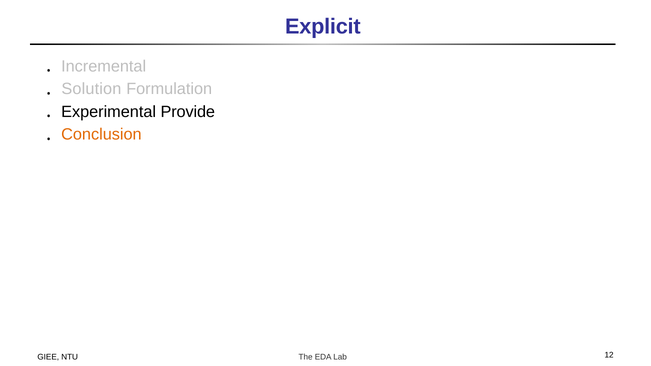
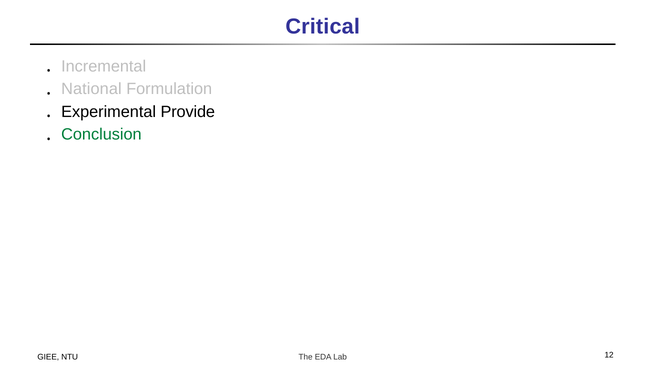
Explicit: Explicit -> Critical
Solution: Solution -> National
Conclusion colour: orange -> green
